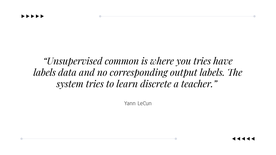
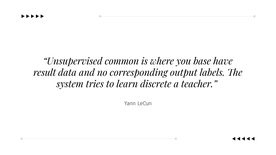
you tries: tries -> base
labels at (45, 73): labels -> result
